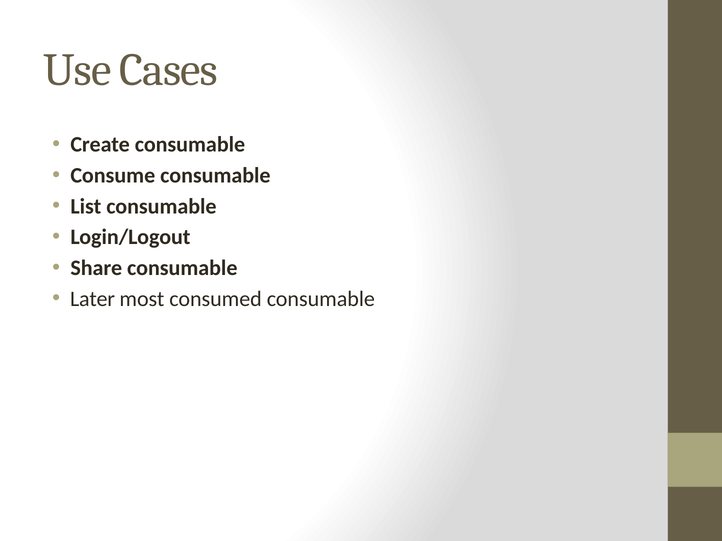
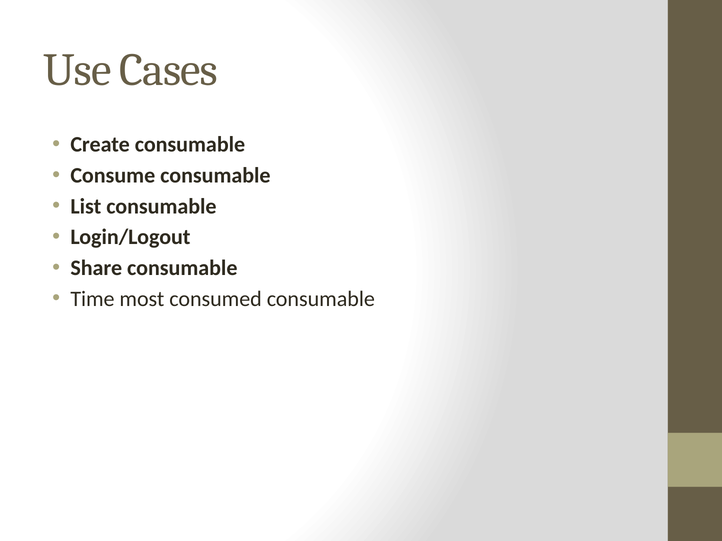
Later: Later -> Time
